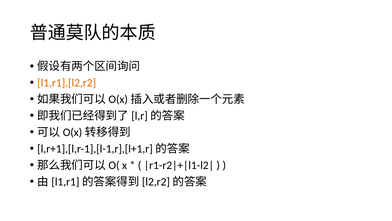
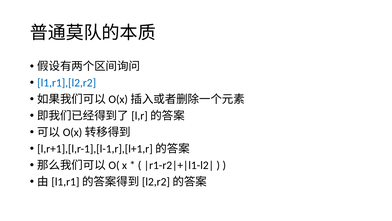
l1,r1],[l2,r2 colour: orange -> blue
